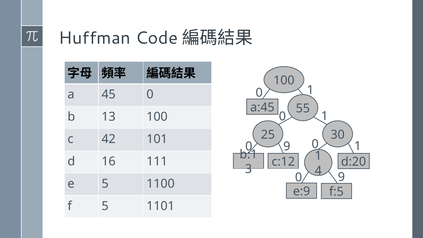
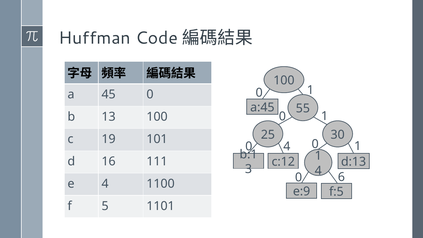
42: 42 -> 19
9 at (287, 147): 9 -> 4
d:20: d:20 -> d:13
9 at (341, 177): 9 -> 6
e 5: 5 -> 4
